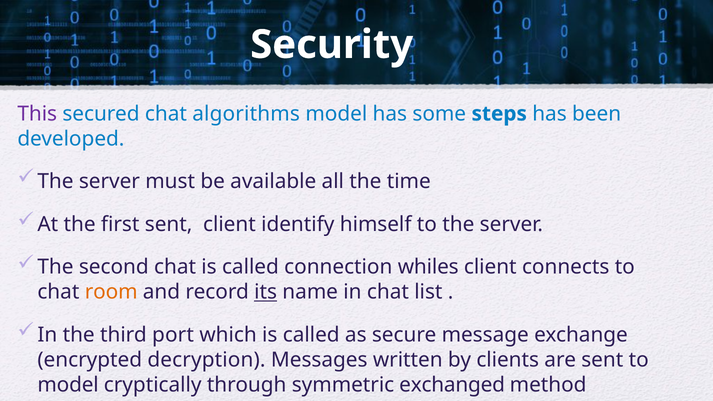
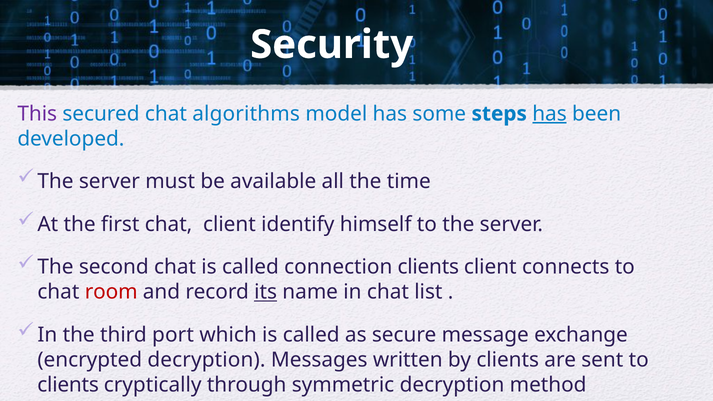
has at (550, 114) underline: none -> present
first sent: sent -> chat
connection whiles: whiles -> clients
room colour: orange -> red
model at (68, 385): model -> clients
symmetric exchanged: exchanged -> decryption
